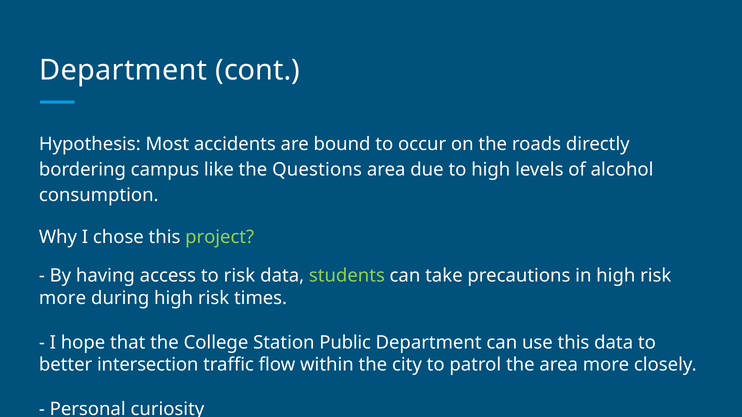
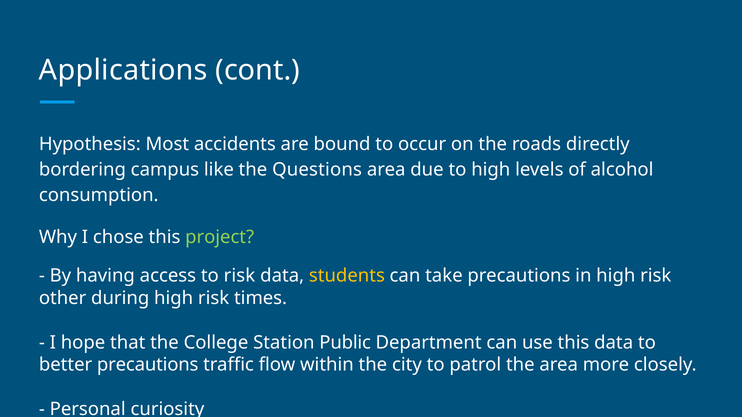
Department at (123, 70): Department -> Applications
students colour: light green -> yellow
more at (63, 298): more -> other
better intersection: intersection -> precautions
